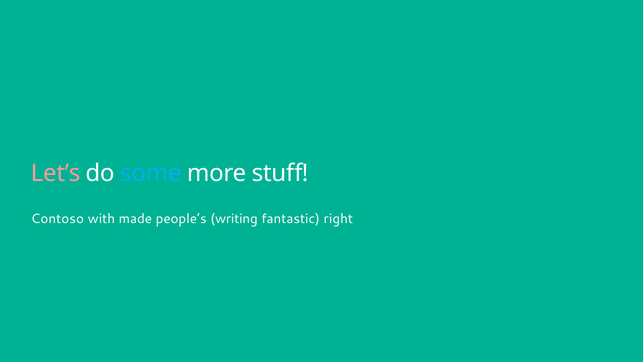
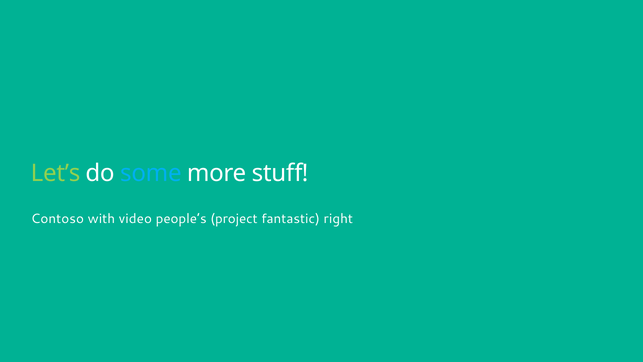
Let’s colour: pink -> light green
made: made -> video
writing: writing -> project
